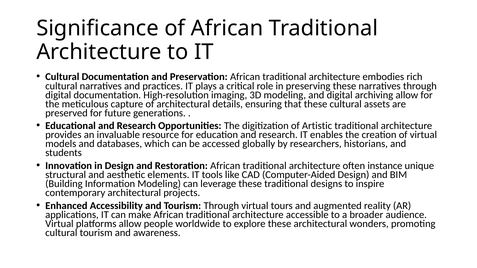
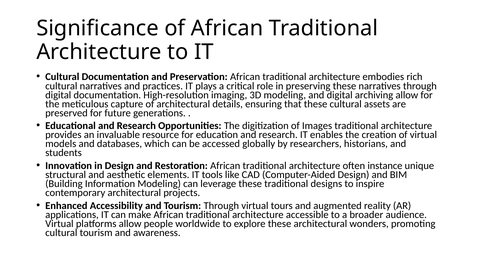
Artistic: Artistic -> Images
